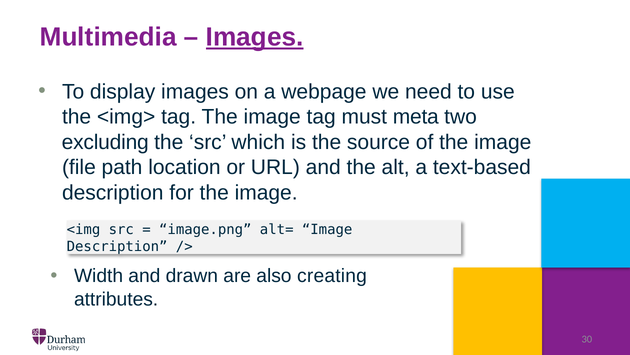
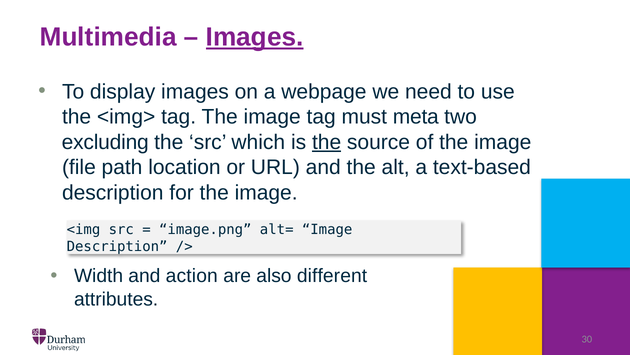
the at (327, 142) underline: none -> present
drawn: drawn -> action
creating: creating -> different
